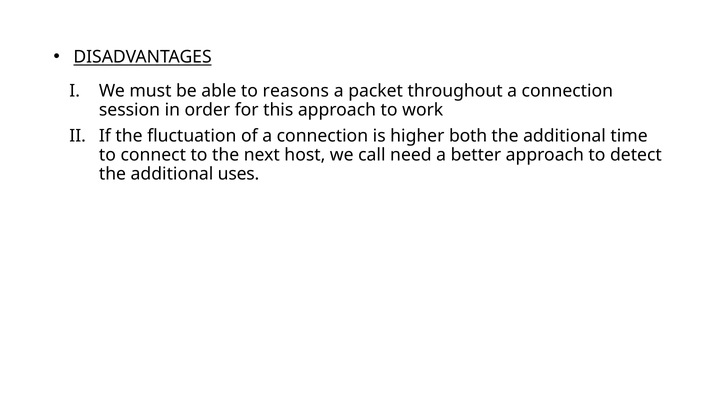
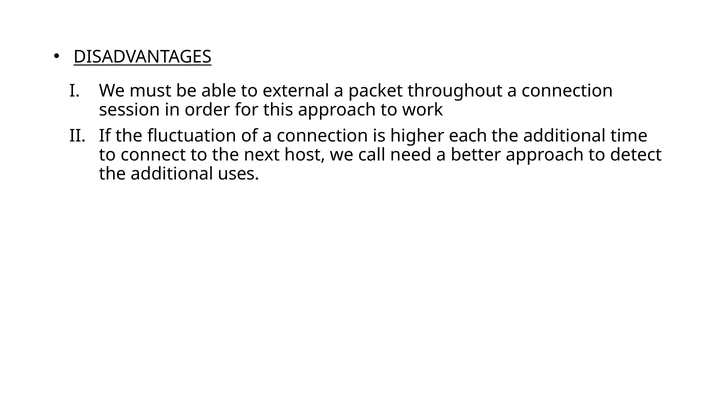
reasons: reasons -> external
both: both -> each
